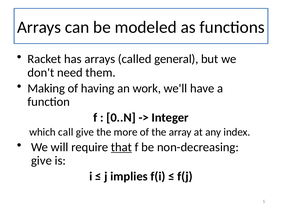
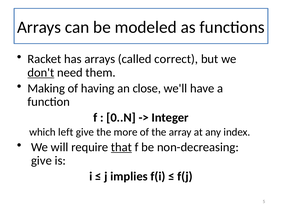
general: general -> correct
don't underline: none -> present
work: work -> close
call: call -> left
